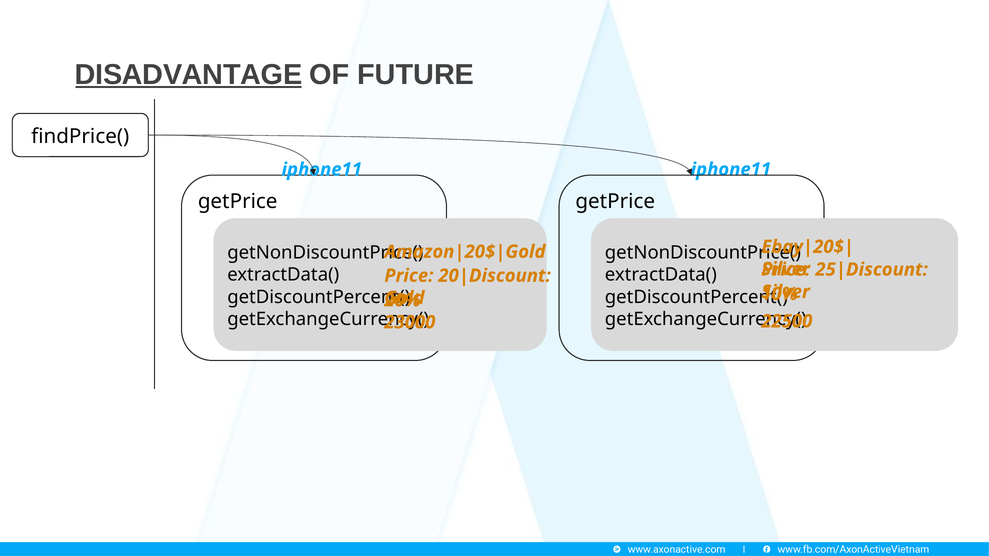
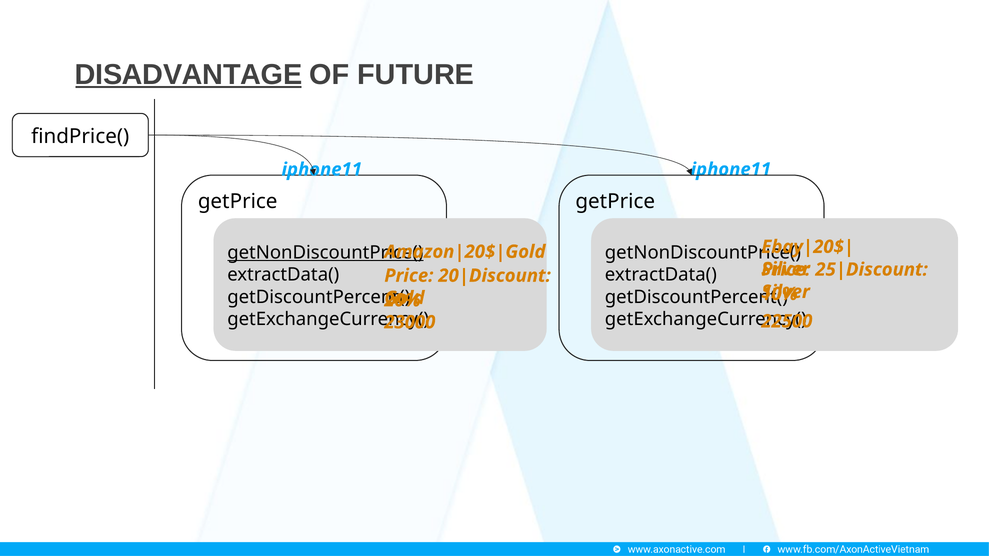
getNonDiscountPrice( at (325, 253) underline: none -> present
